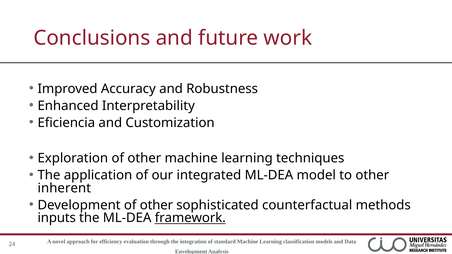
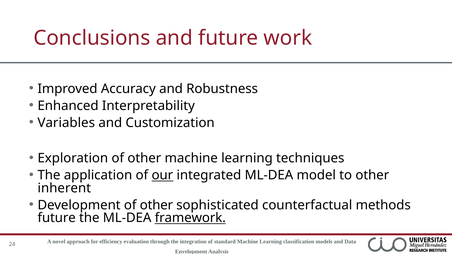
Eficiencia: Eficiencia -> Variables
our underline: none -> present
inputs at (57, 218): inputs -> future
